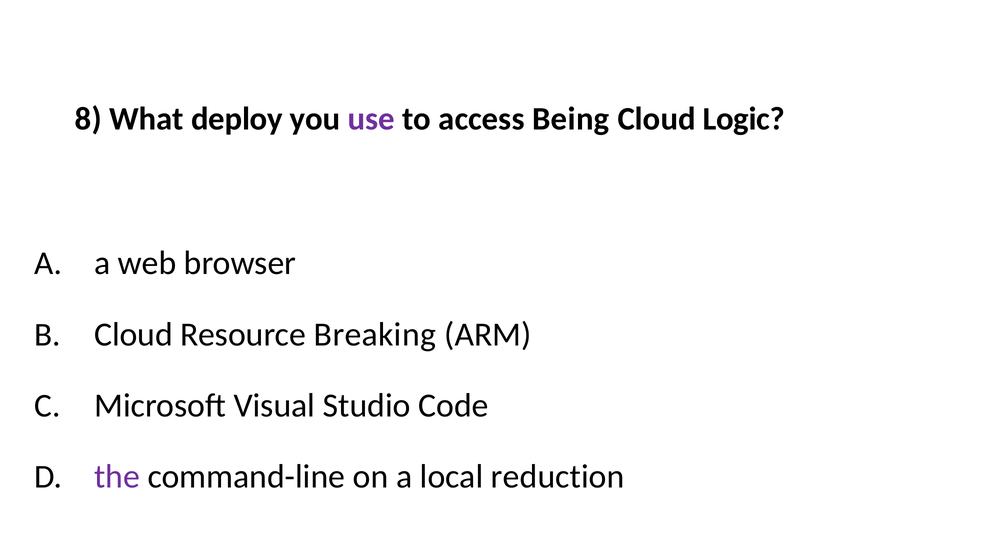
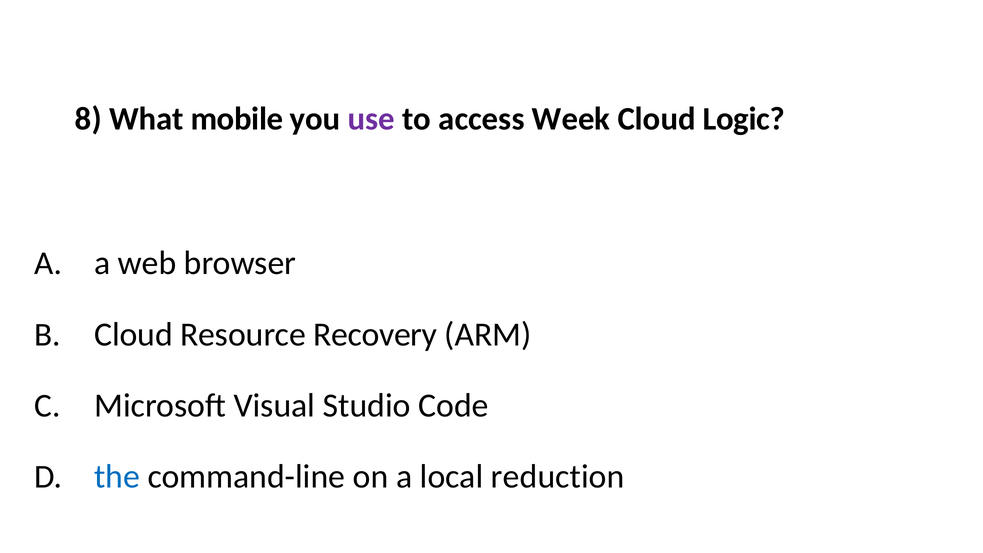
deploy: deploy -> mobile
Being: Being -> Week
Breaking: Breaking -> Recovery
the colour: purple -> blue
